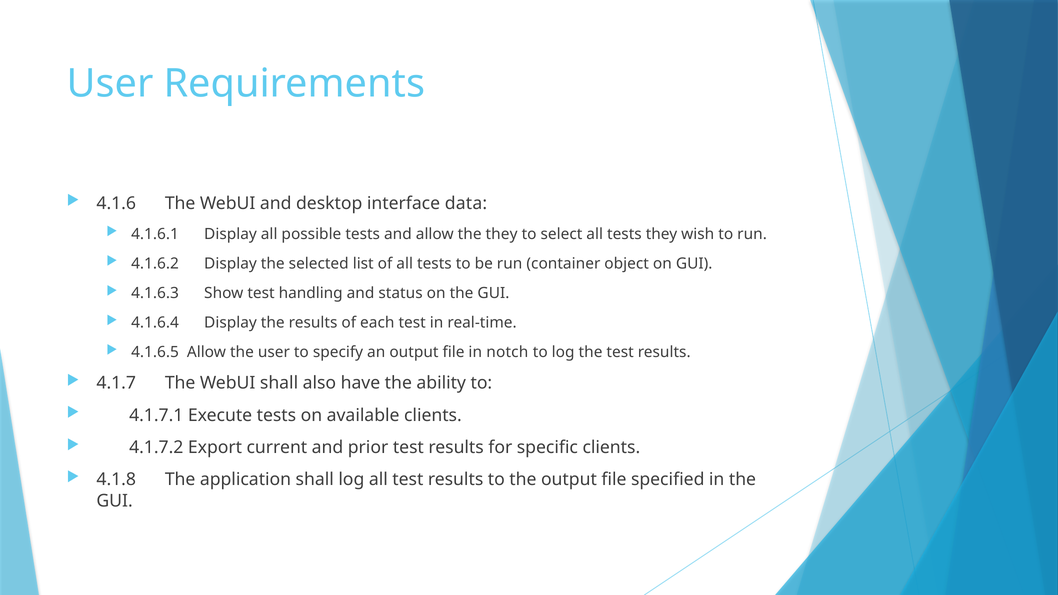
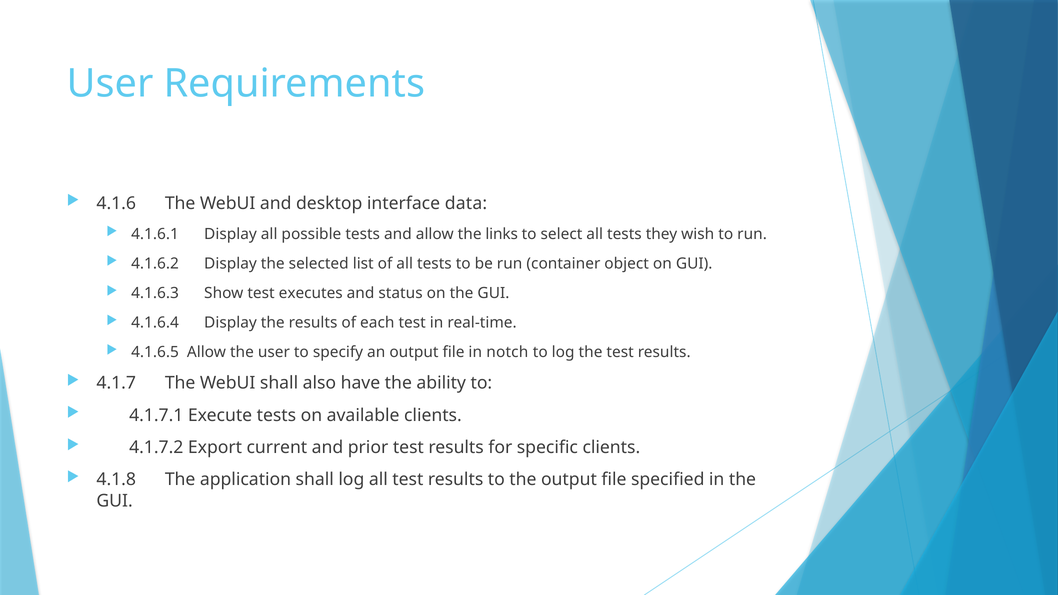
the they: they -> links
handling: handling -> executes
